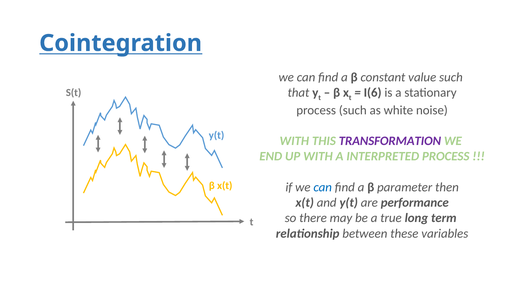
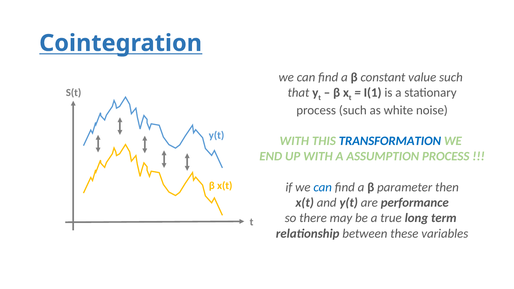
I(6: I(6 -> I(1
TRANSFORMATION colour: purple -> blue
INTERPRETED: INTERPRETED -> ASSUMPTION
